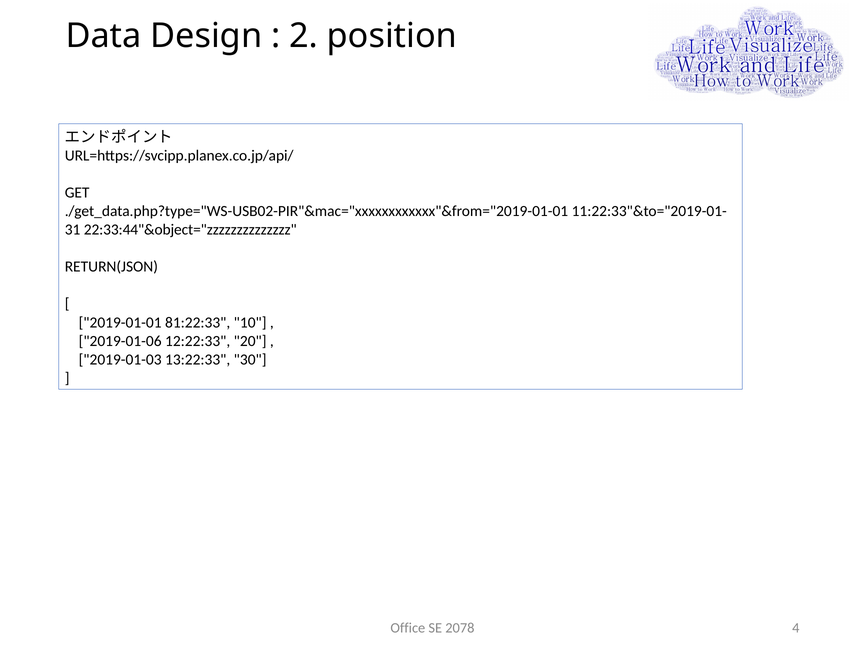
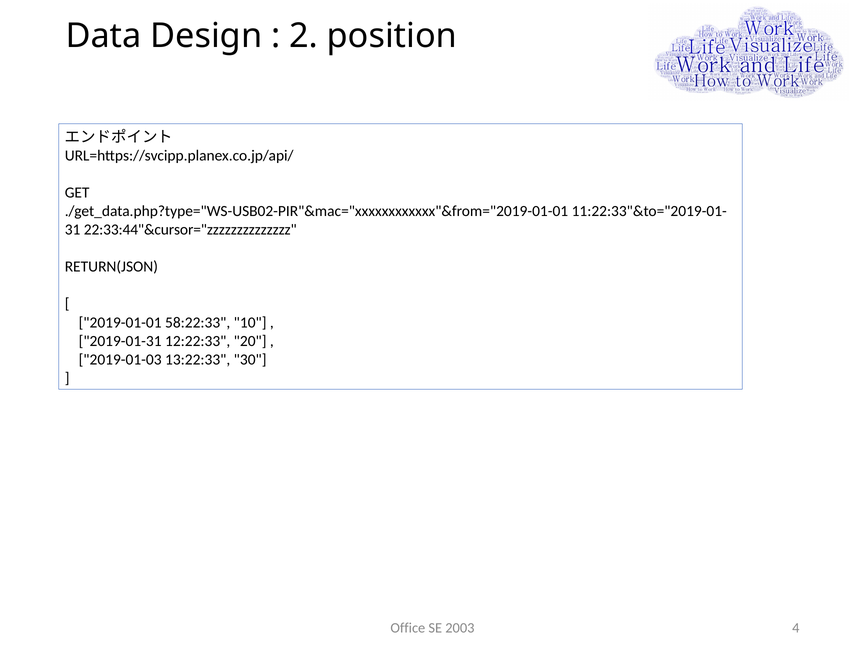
22:33:44"&object="zzzzzzzzzzzzzz: 22:33:44"&object="zzzzzzzzzzzzzz -> 22:33:44"&cursor="zzzzzzzzzzzzzz
81:22:33: 81:22:33 -> 58:22:33
2019-01-06: 2019-01-06 -> 2019-01-31
2078: 2078 -> 2003
